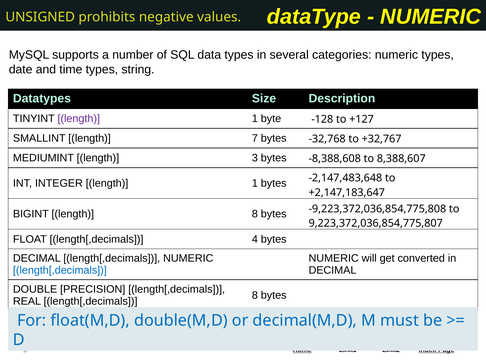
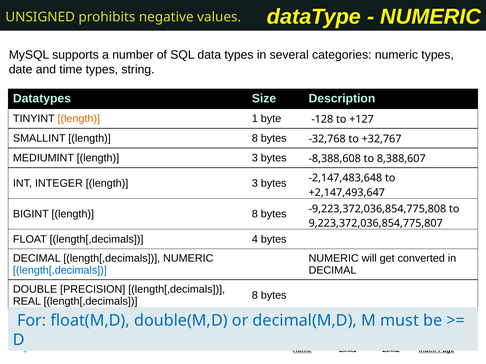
length at (79, 119) colour: purple -> orange
SMALLINT length 7: 7 -> 8
INTEGER length 1: 1 -> 3
+2,147,183,647: +2,147,183,647 -> +2,147,493,647
